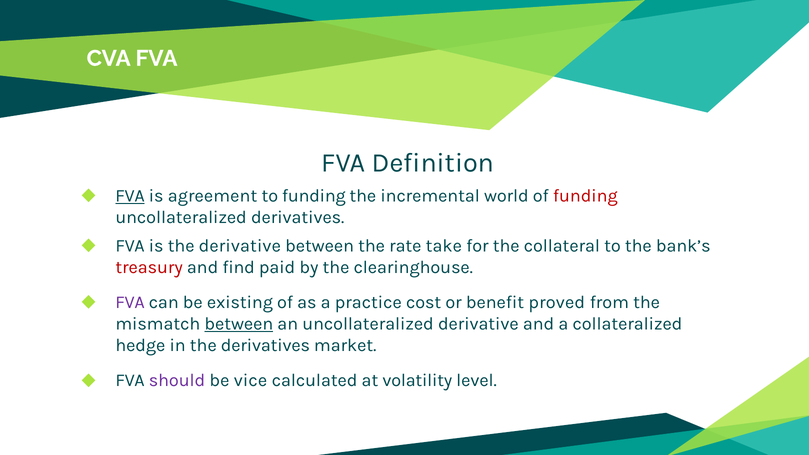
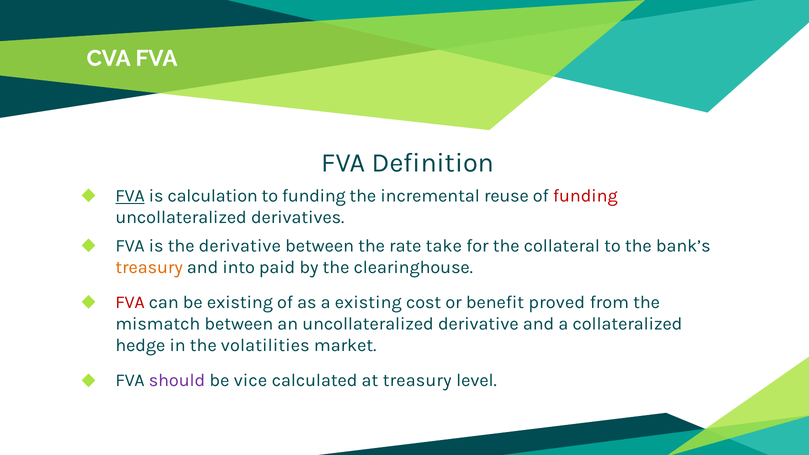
agreement: agreement -> calculation
world: world -> reuse
treasury at (149, 267) colour: red -> orange
find: find -> into
FVA at (130, 302) colour: purple -> red
a practice: practice -> existing
between at (239, 324) underline: present -> none
the derivatives: derivatives -> volatilities
at volatility: volatility -> treasury
